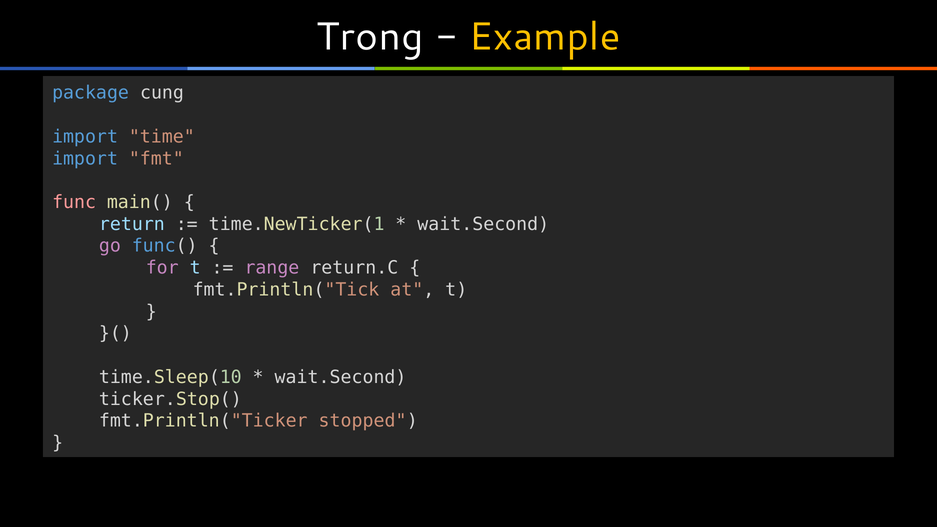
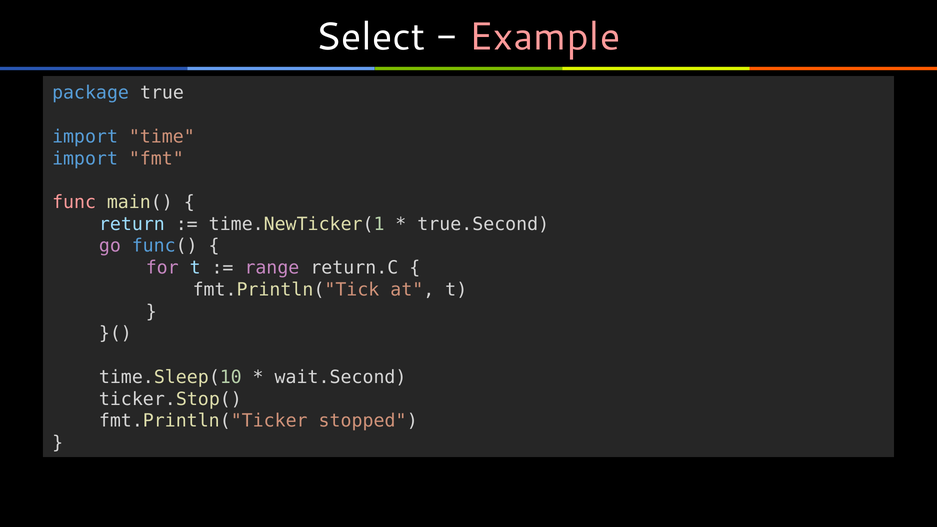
Trong: Trong -> Select
Example colour: yellow -> pink
cung: cung -> true
wait.Second at (483, 224): wait.Second -> true.Second
